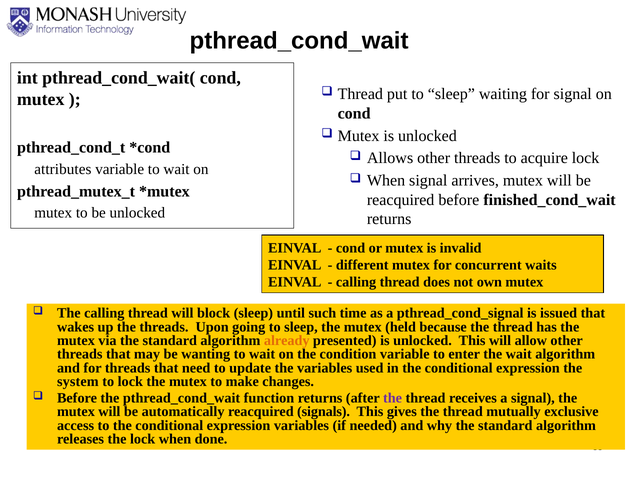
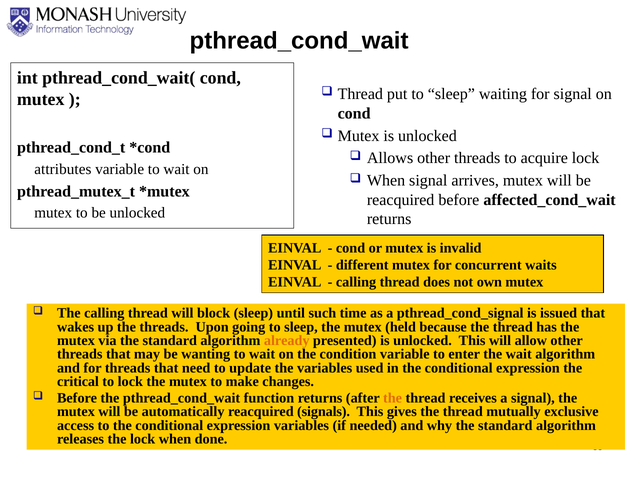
finished_cond_wait: finished_cond_wait -> affected_cond_wait
system: system -> critical
the at (393, 398) colour: purple -> orange
